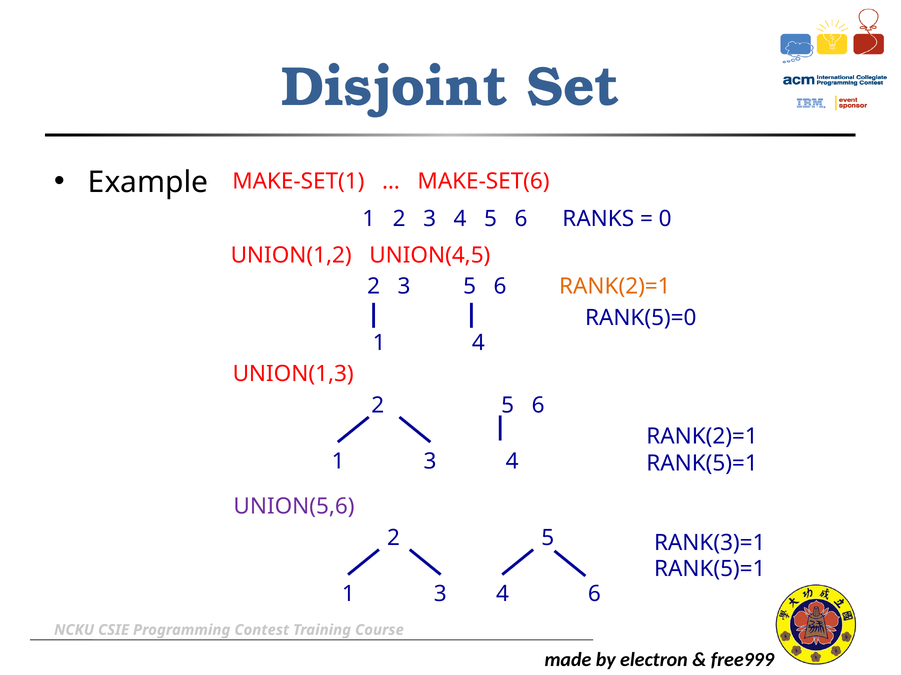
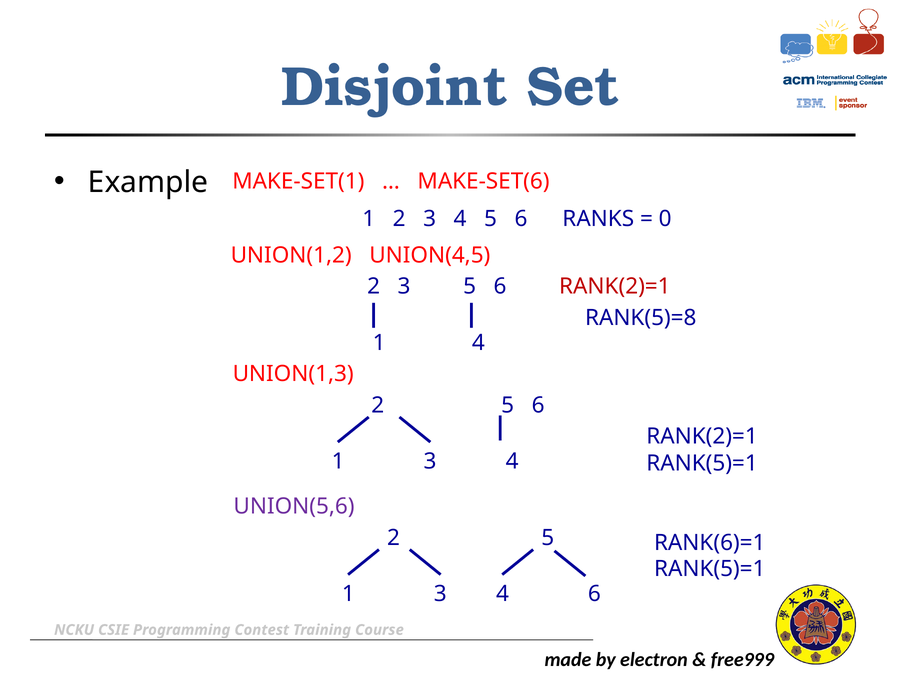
RANK(2)=1 at (615, 287) colour: orange -> red
RANK(5)=0: RANK(5)=0 -> RANK(5)=8
RANK(3)=1: RANK(3)=1 -> RANK(6)=1
